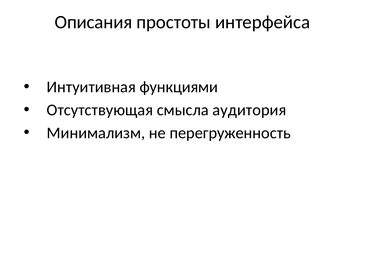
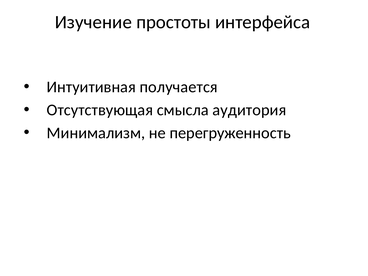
Описания: Описания -> Изучение
функциями: функциями -> получается
